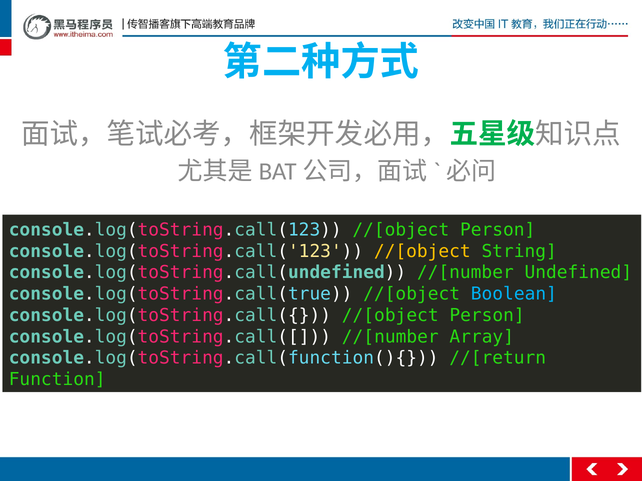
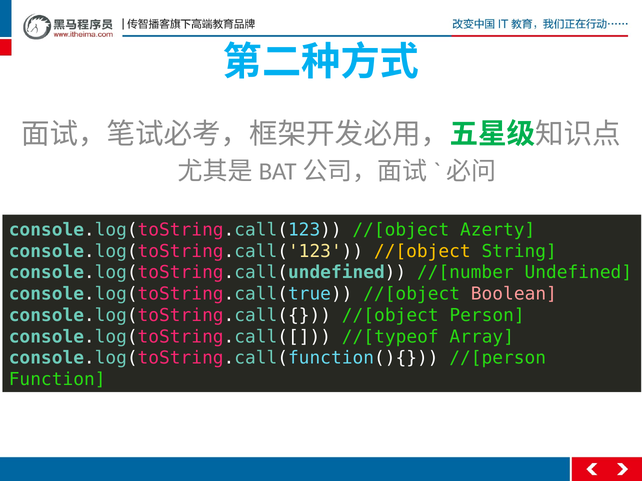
console.log(toString.call(123 //[object Person: Person -> Azerty
Boolean colour: light blue -> pink
console.log(toString.call([ //[number: //[number -> //[typeof
//[return: //[return -> //[person
